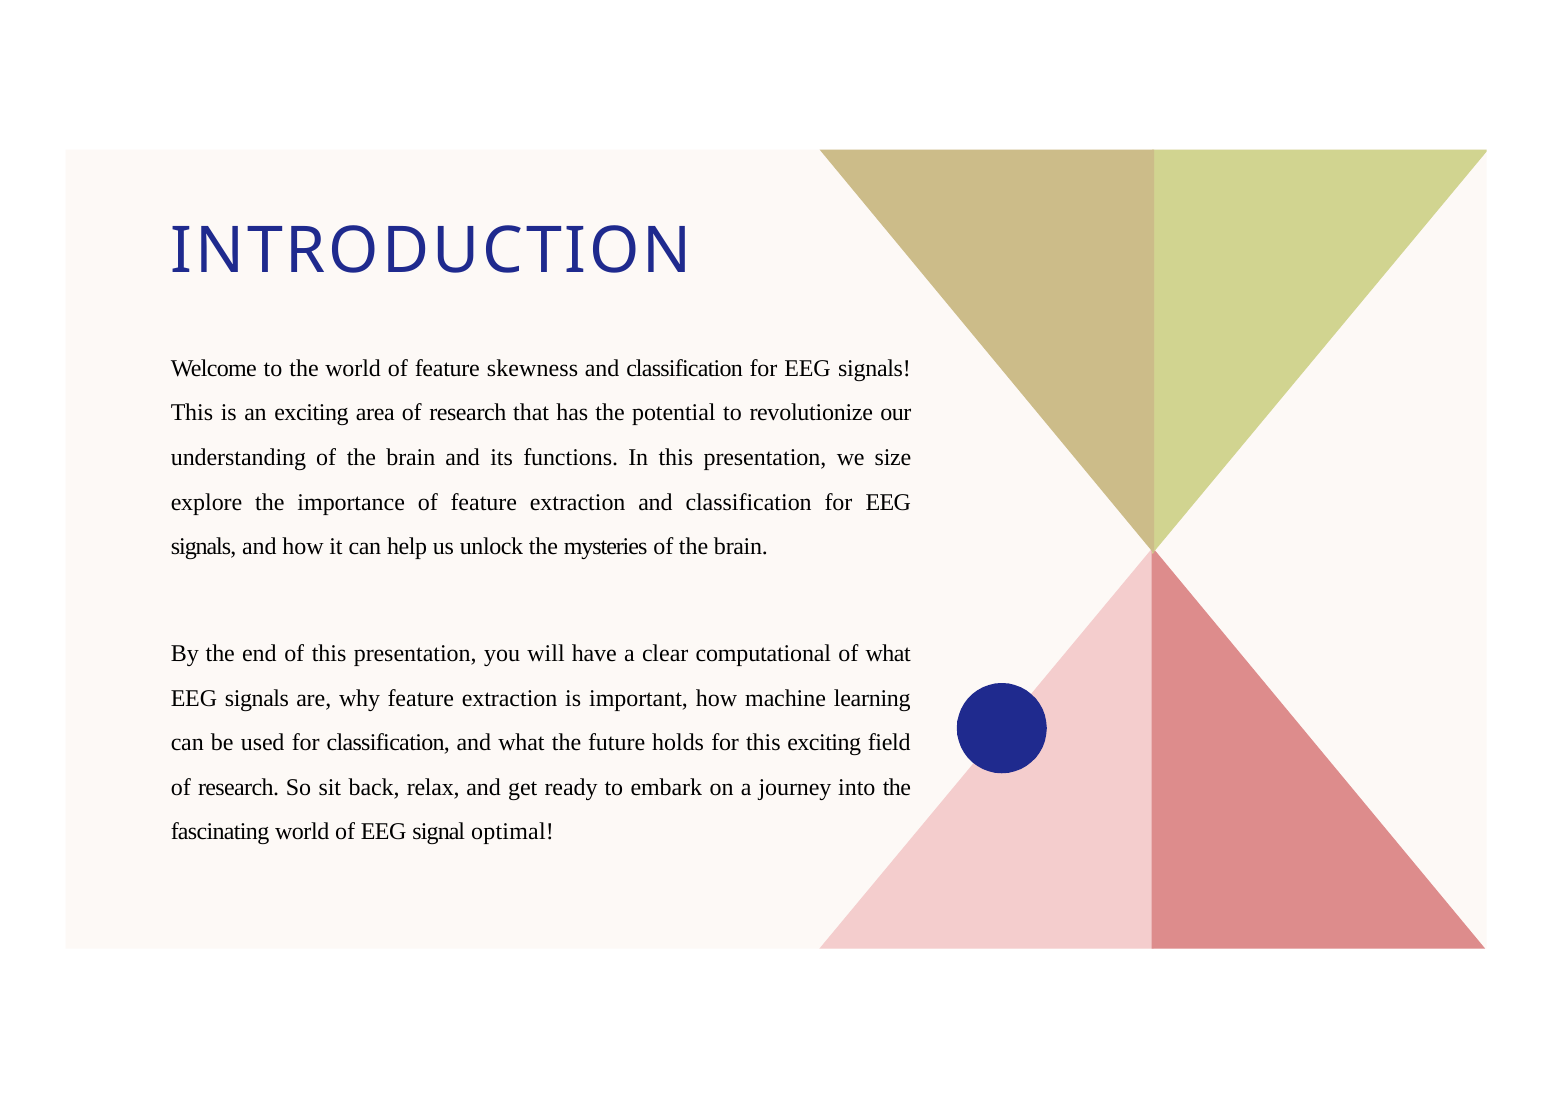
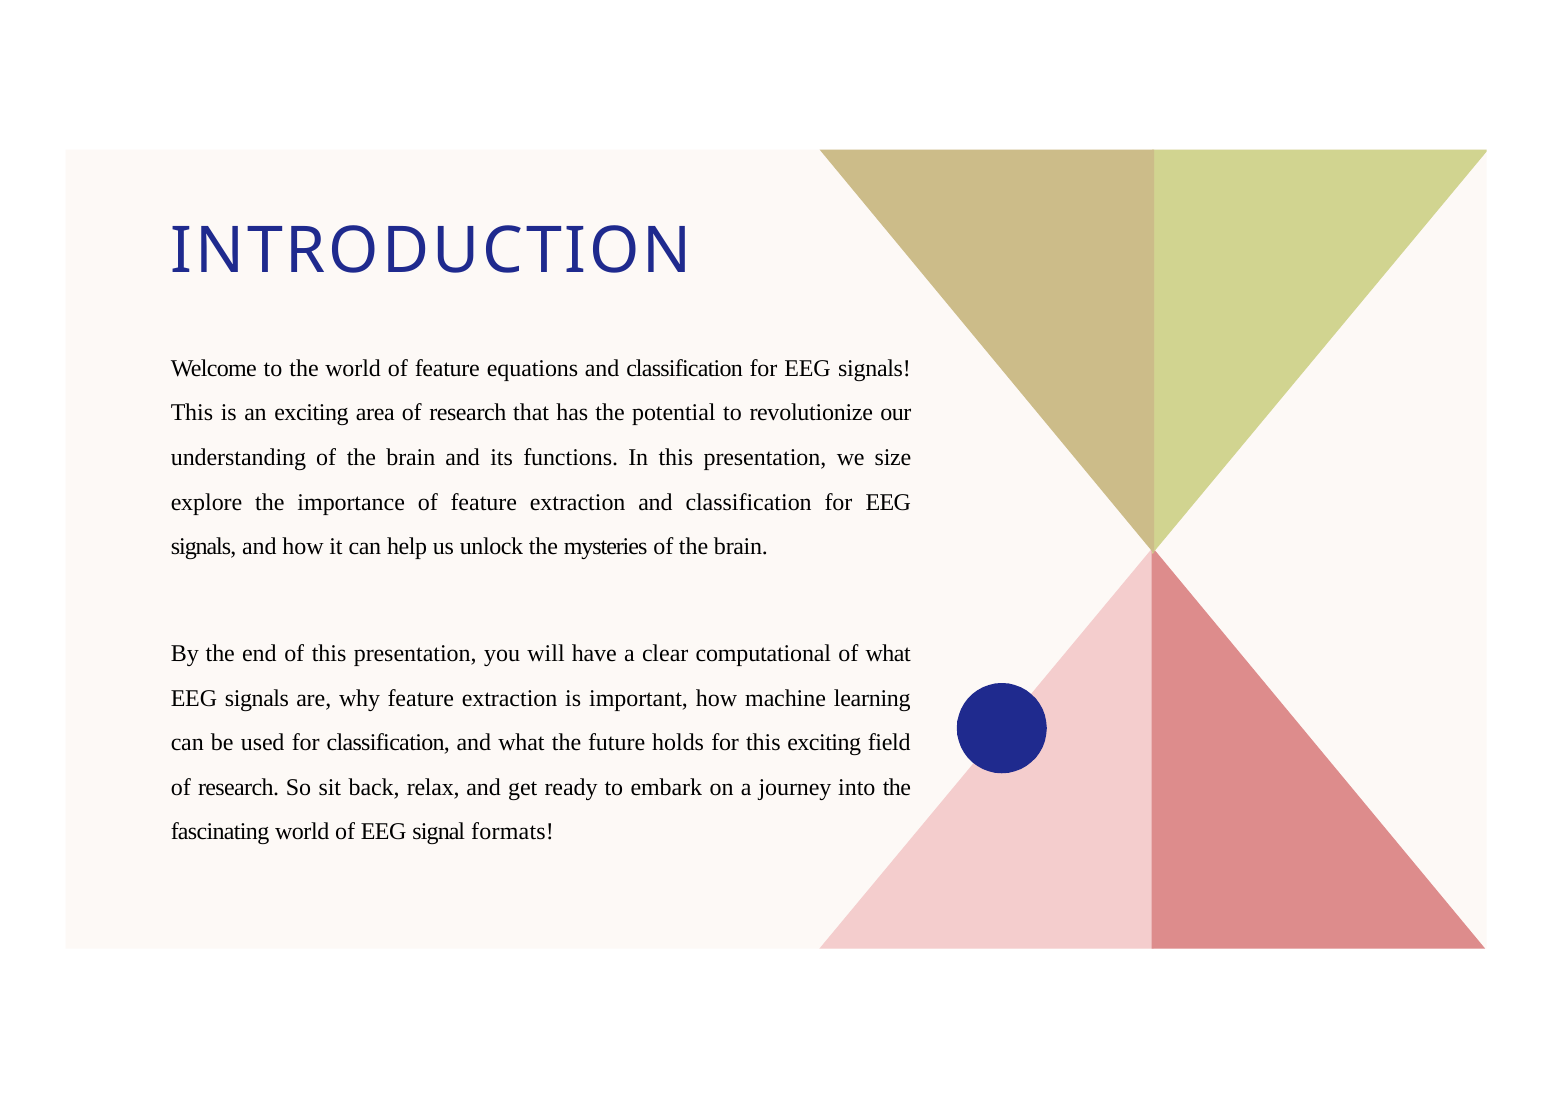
skewness: skewness -> equations
optimal: optimal -> formats
